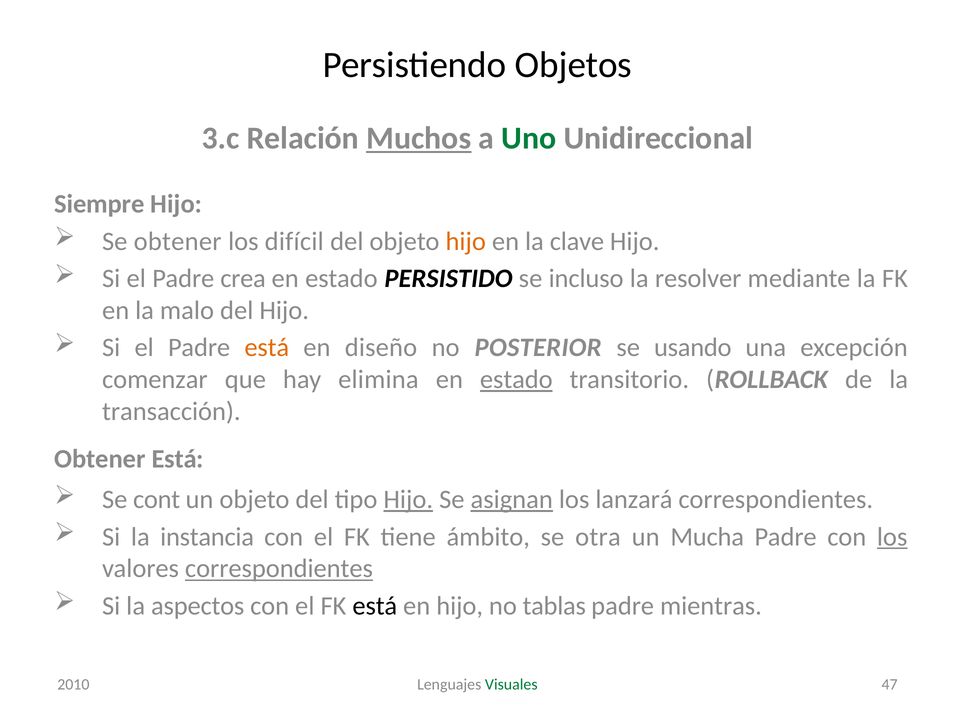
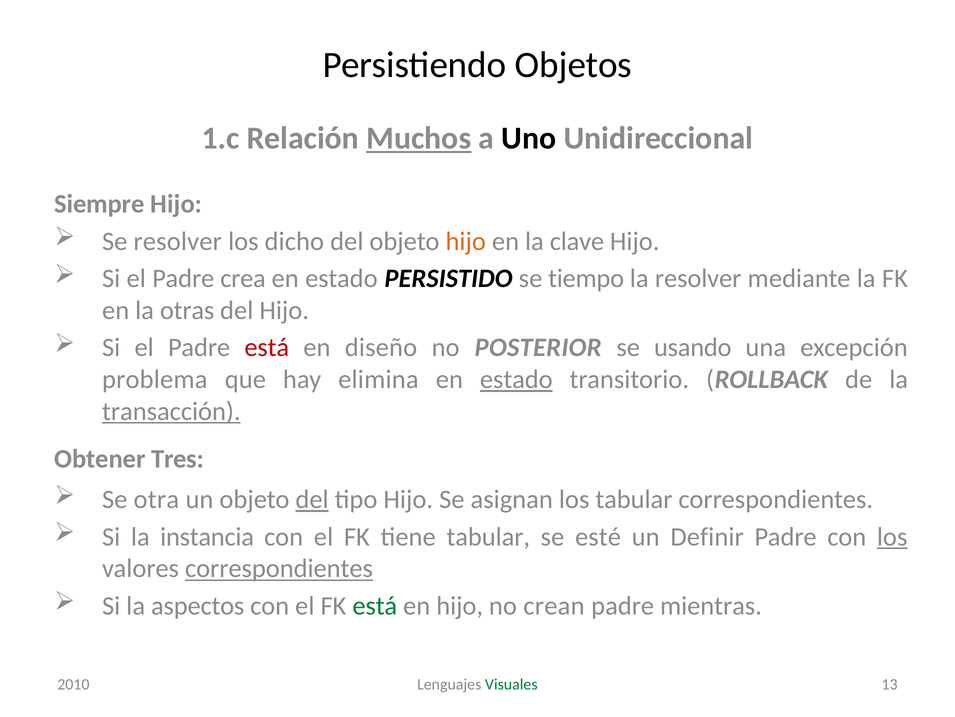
3.c: 3.c -> 1.c
Uno colour: green -> black
Se obtener: obtener -> resolver
difícil: difícil -> dicho
incluso: incluso -> tiempo
malo: malo -> otras
está at (267, 347) colour: orange -> red
comenzar: comenzar -> problema
transacción underline: none -> present
Obtener Está: Está -> Tres
cont: cont -> otra
del at (312, 499) underline: none -> present
Hijo at (408, 499) underline: present -> none
asignan underline: present -> none
los lanzará: lanzará -> tabular
tiene ámbito: ámbito -> tabular
otra: otra -> esté
Mucha: Mucha -> Definir
está at (375, 605) colour: black -> green
tablas: tablas -> crean
47: 47 -> 13
